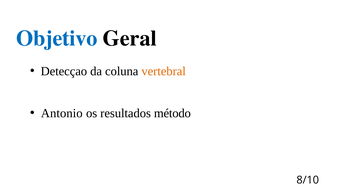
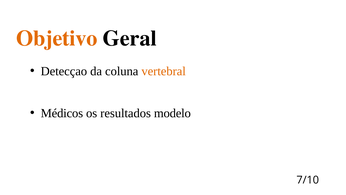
Objetivo colour: blue -> orange
Antonio: Antonio -> Médicos
método: método -> modelo
8/10: 8/10 -> 7/10
